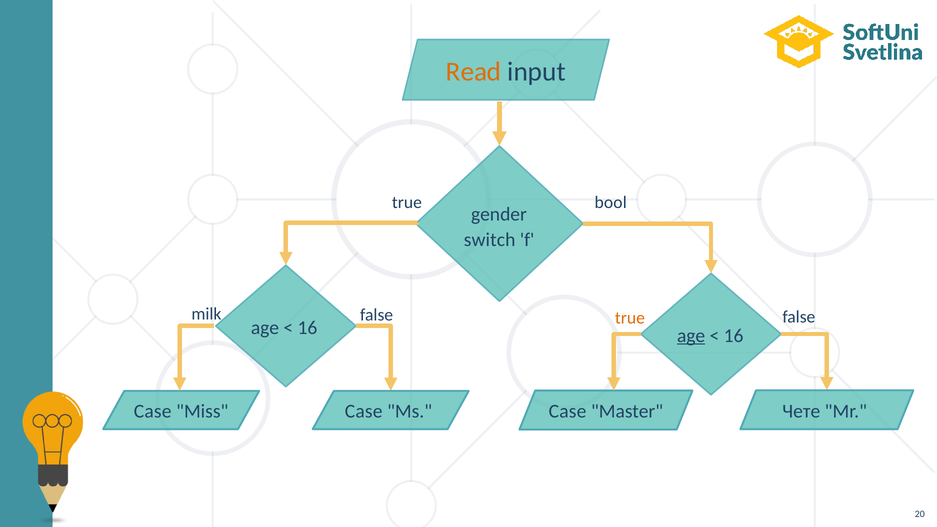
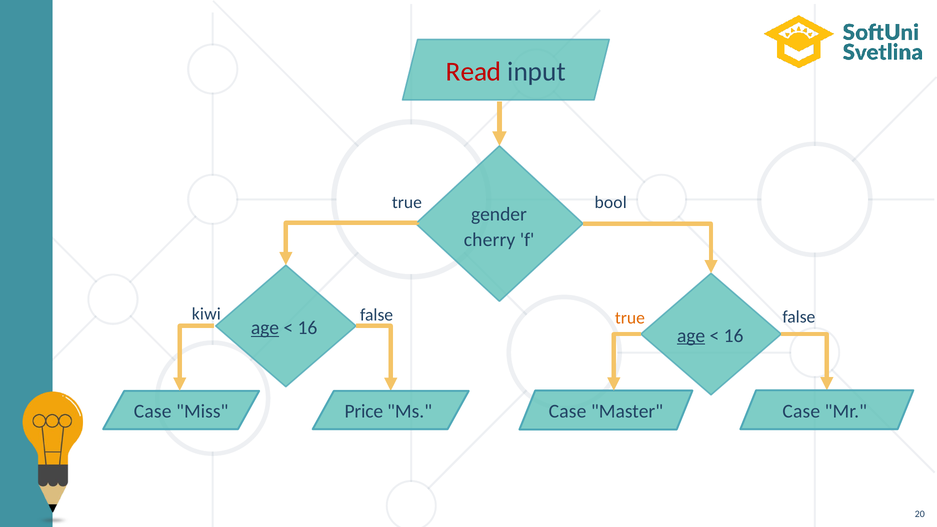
Read colour: orange -> red
switch: switch -> cherry
milk: milk -> kiwi
age at (265, 328) underline: none -> present
Чете at (801, 411): Чете -> Case
Case at (364, 412): Case -> Price
